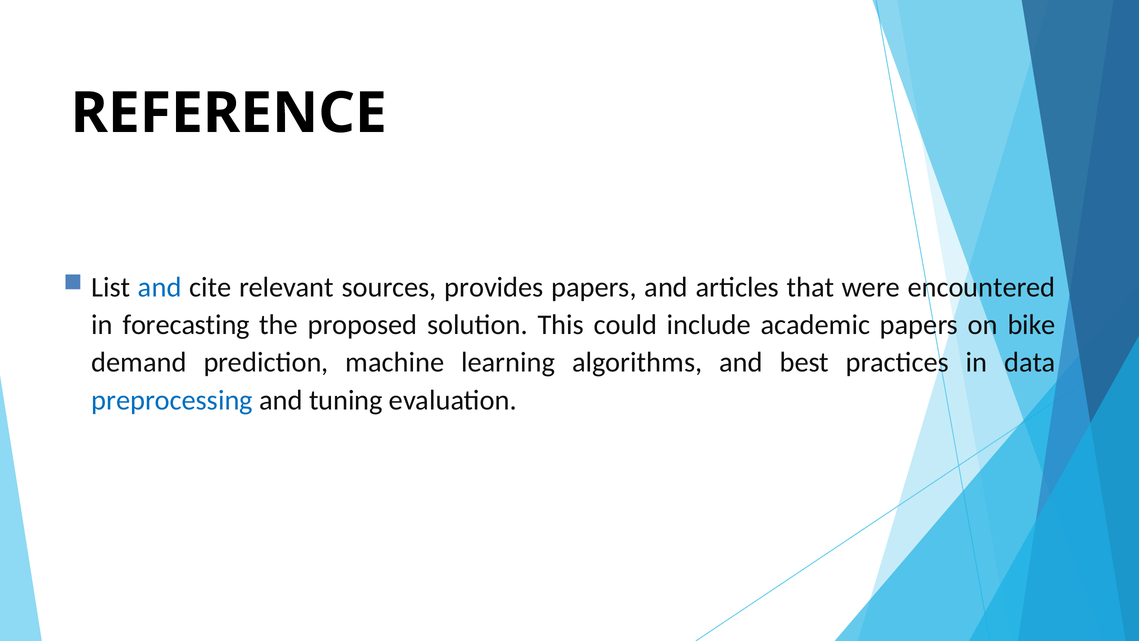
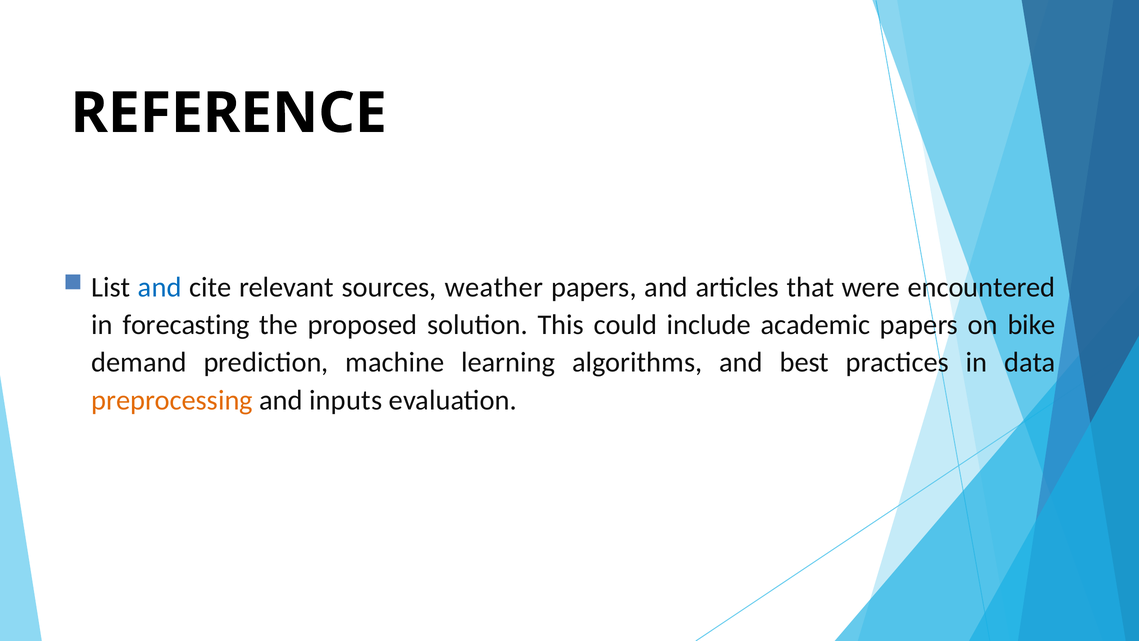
provides: provides -> weather
preprocessing colour: blue -> orange
tuning: tuning -> inputs
